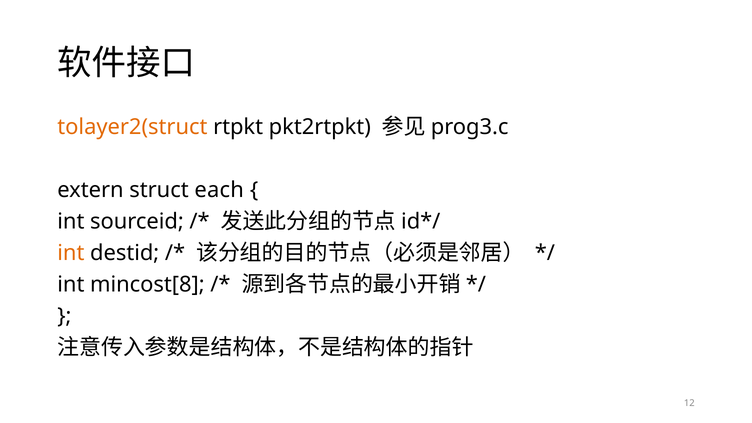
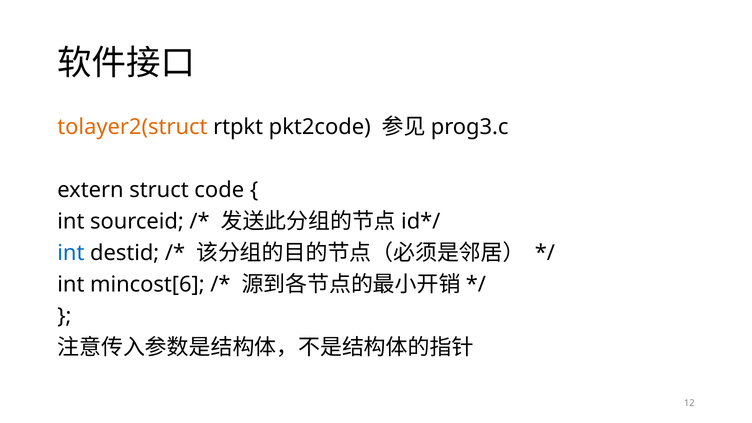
pkt2rtpkt: pkt2rtpkt -> pkt2code
each: each -> code
int at (71, 253) colour: orange -> blue
mincost[8: mincost[8 -> mincost[6
